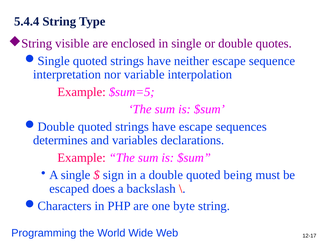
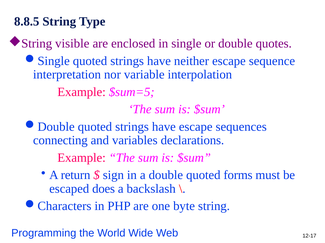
5.4.4: 5.4.4 -> 8.8.5
determines: determines -> connecting
A single: single -> return
being: being -> forms
